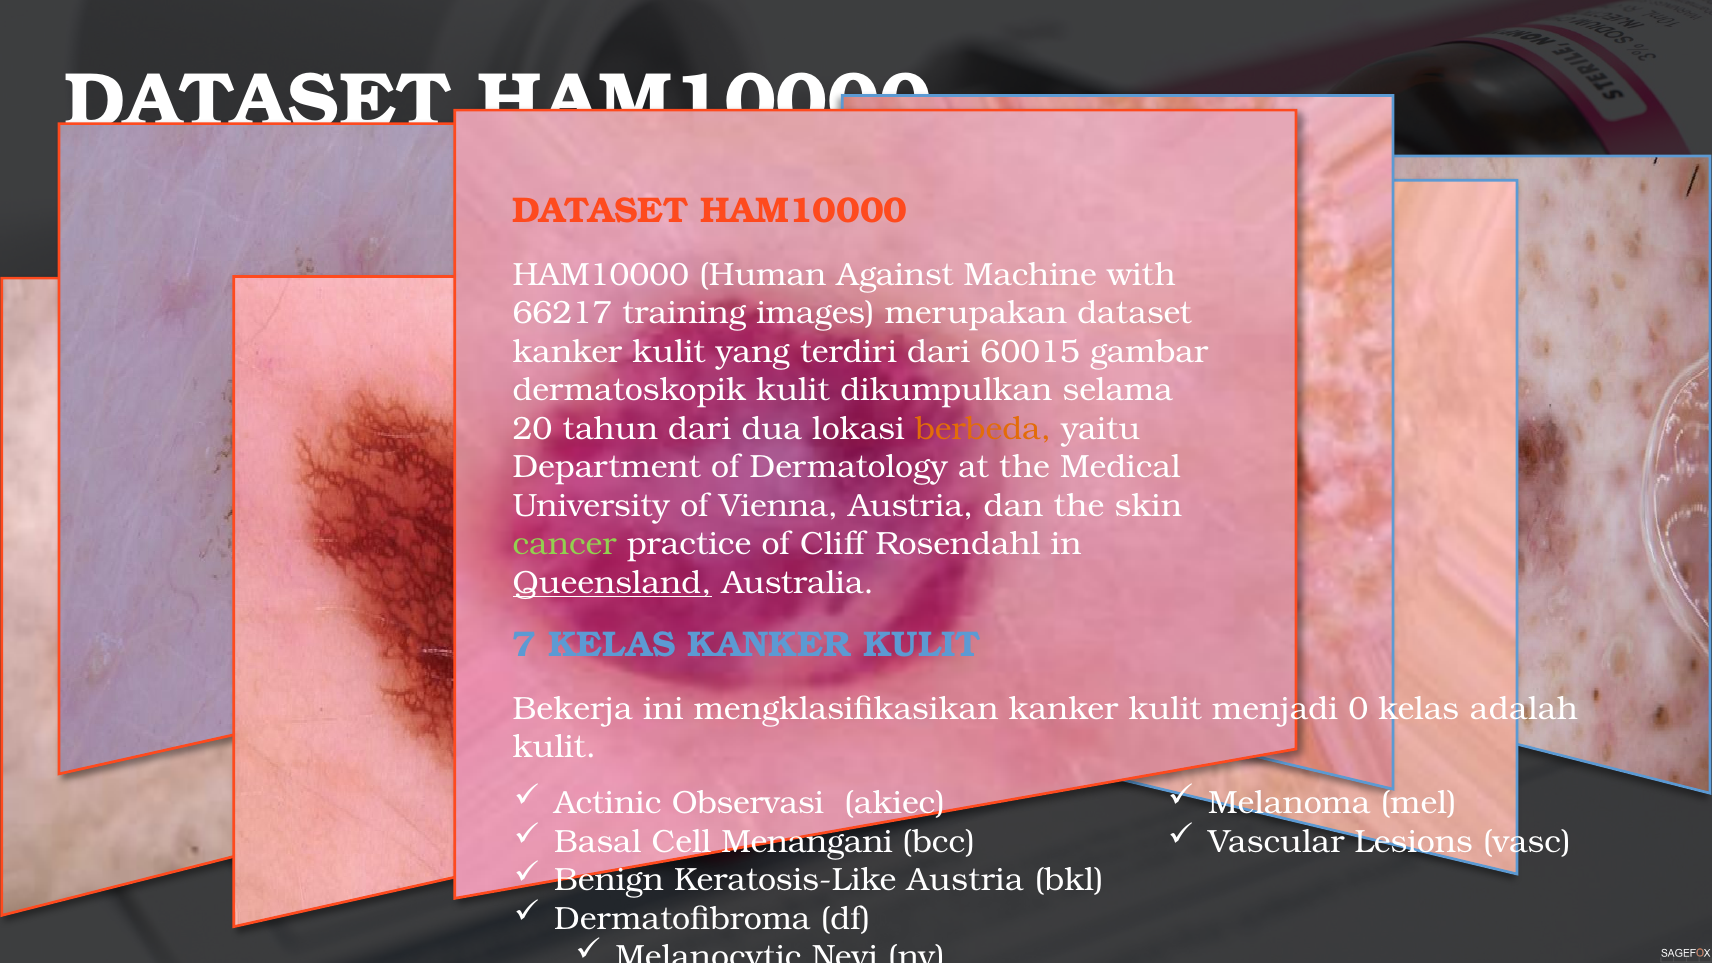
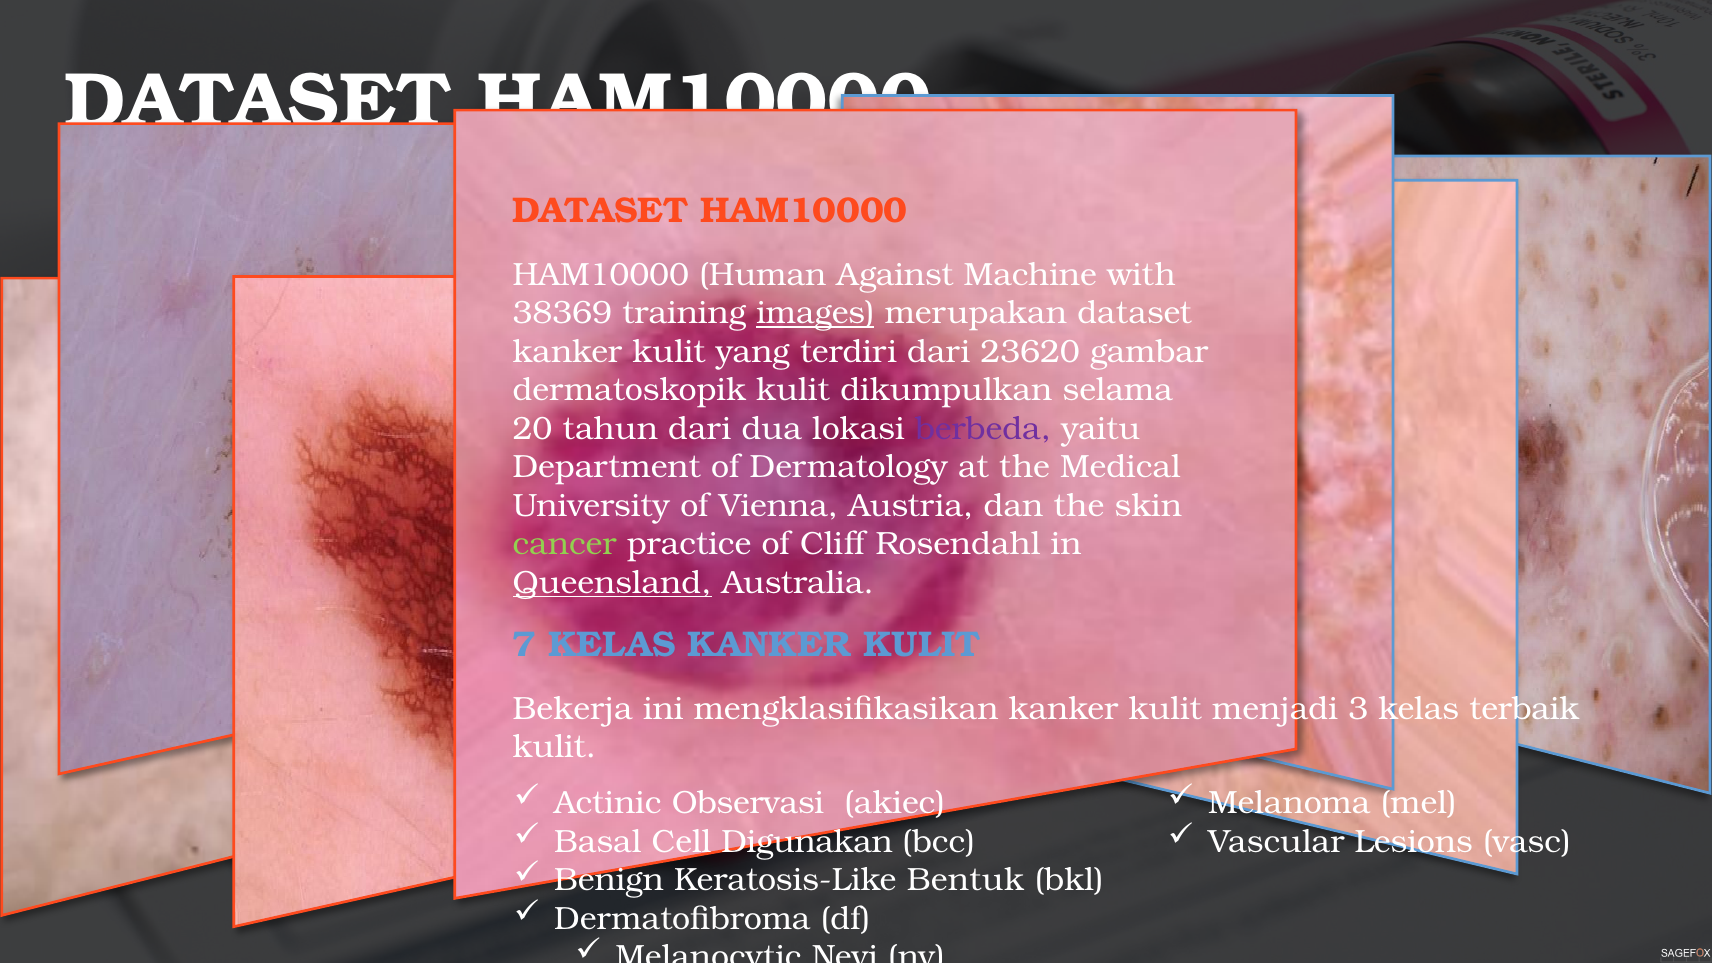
66217: 66217 -> 38369
images underline: none -> present
60015: 60015 -> 23620
berbeda colour: orange -> purple
0: 0 -> 3
adalah: adalah -> terbaik
Menangani: Menangani -> Digunakan
Keratosis-Like Austria: Austria -> Bentuk
